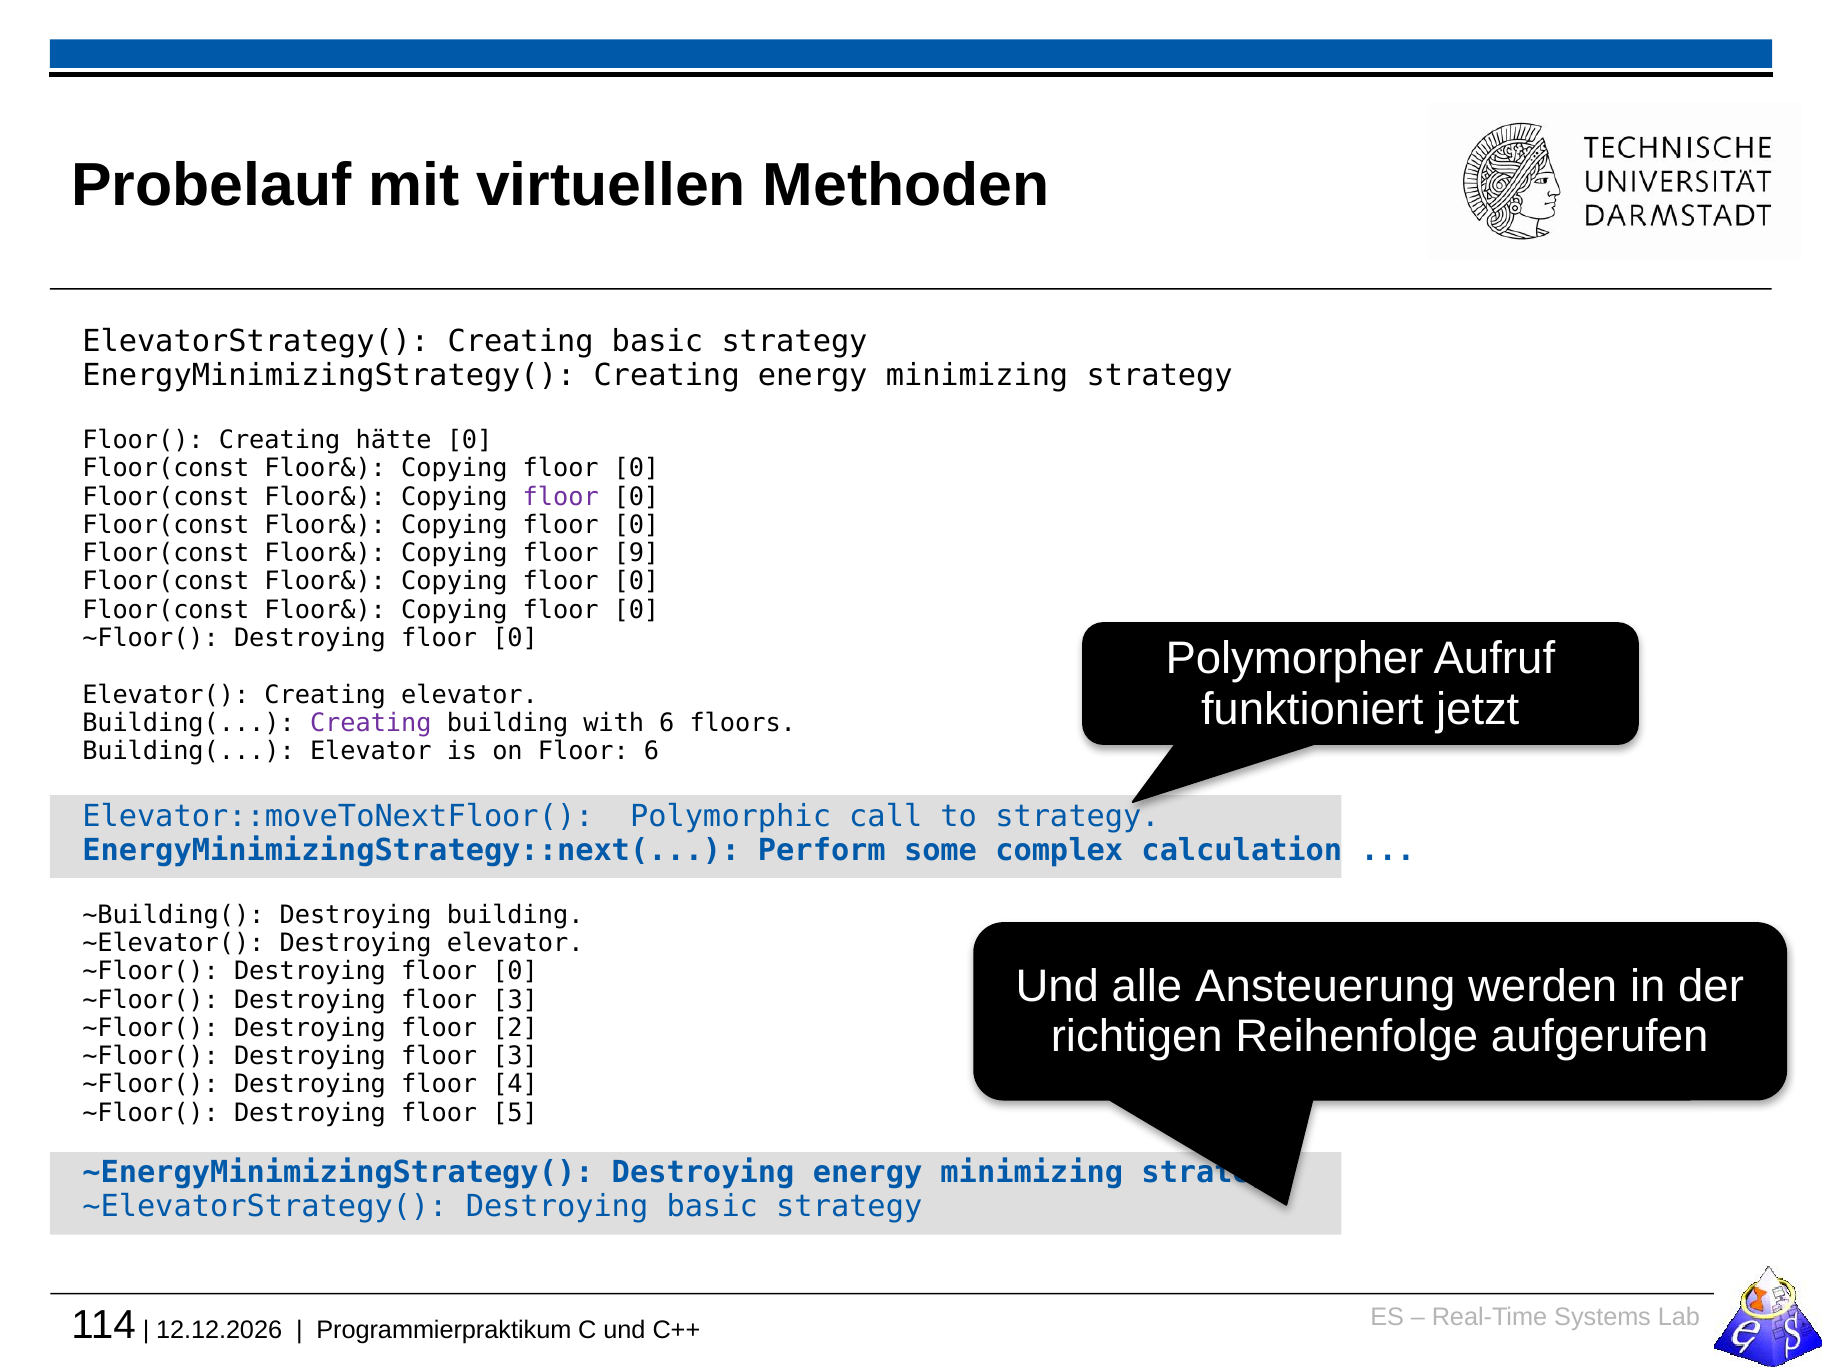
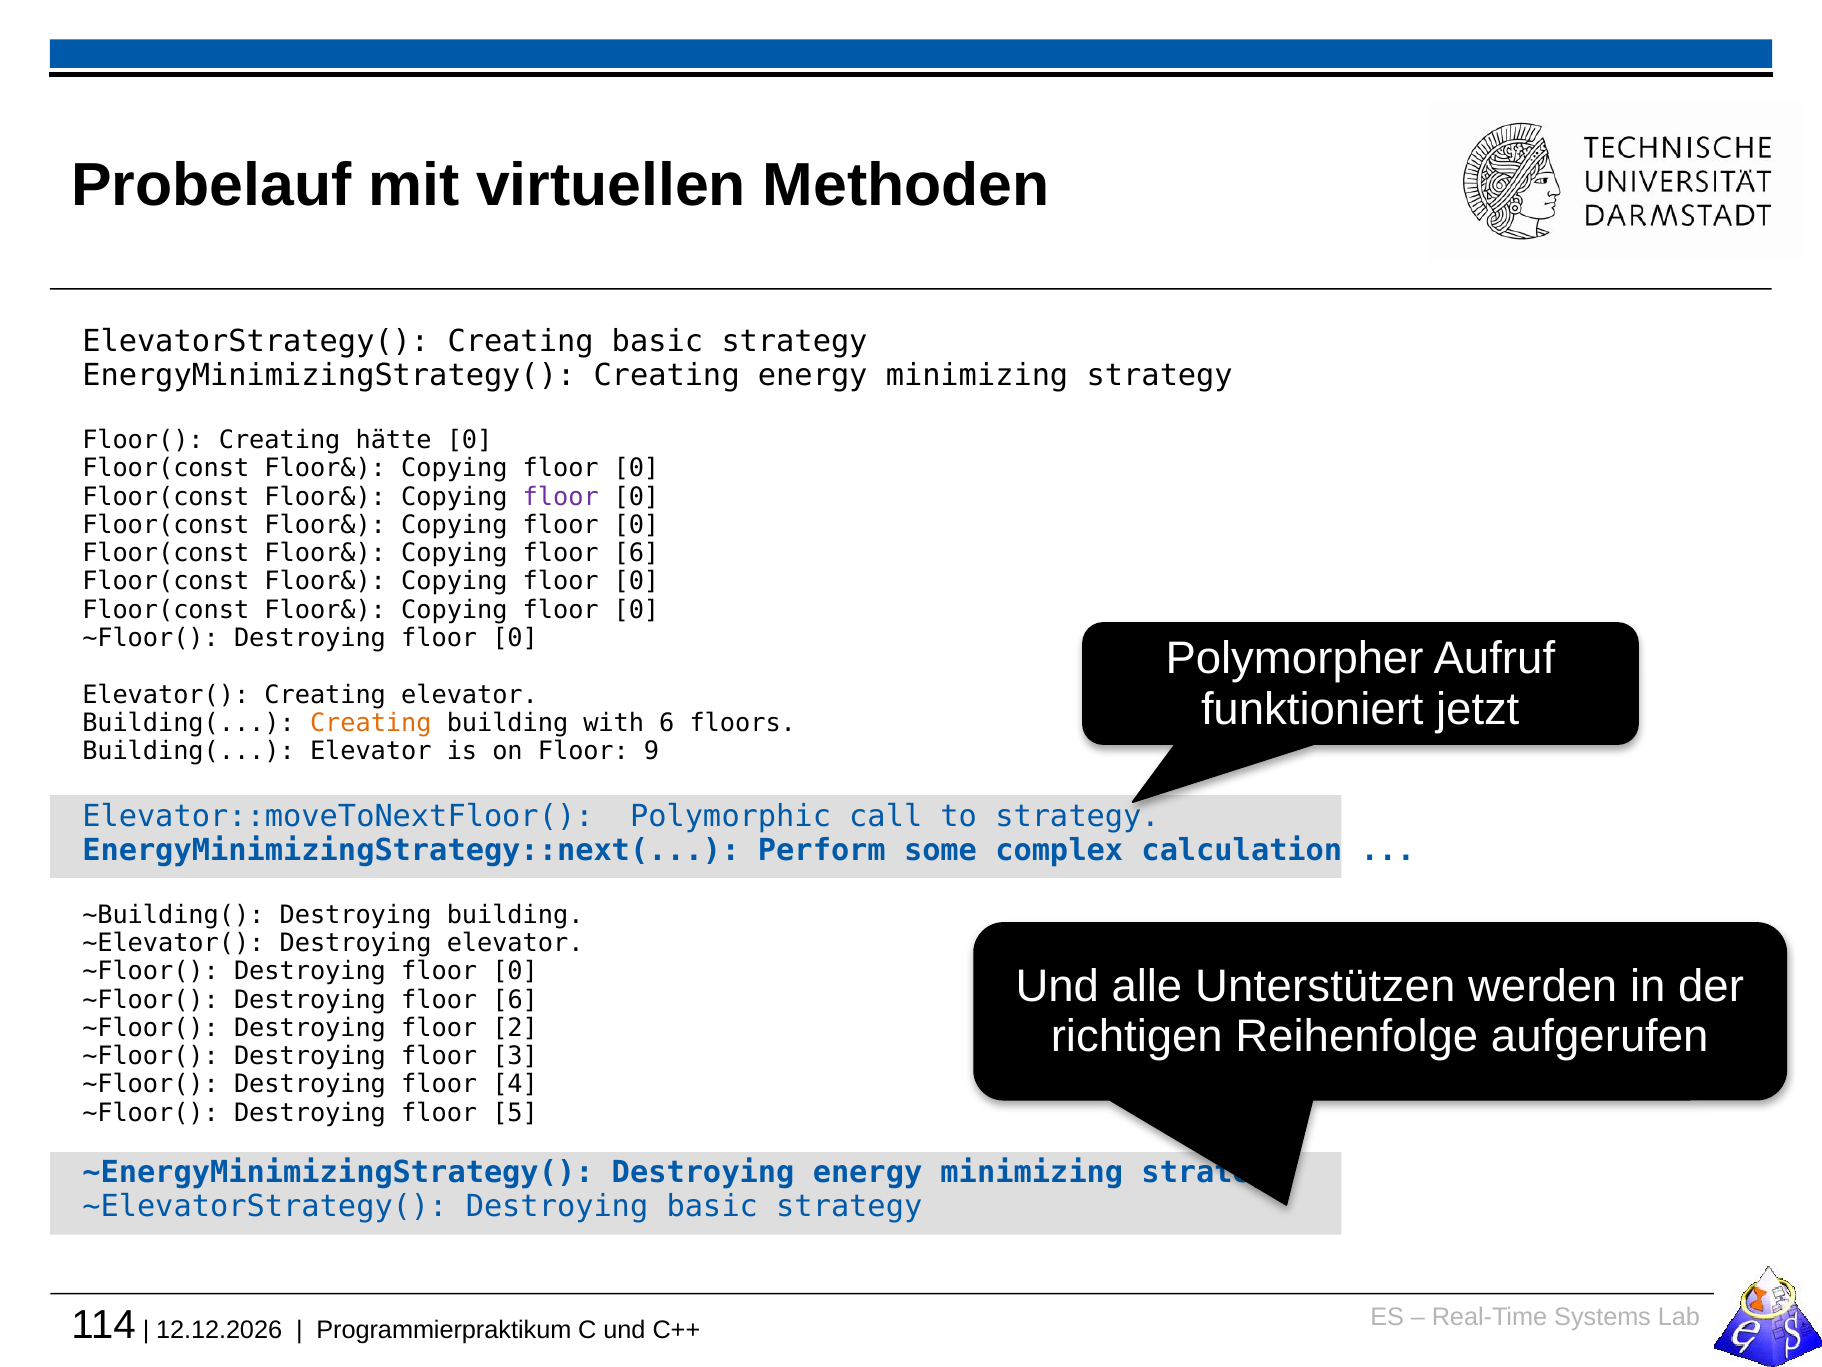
Copying floor 9: 9 -> 6
Creating at (371, 723) colour: purple -> orange
Floor 6: 6 -> 9
Ansteuerung: Ansteuerung -> Unterstützen
3 at (515, 999): 3 -> 6
